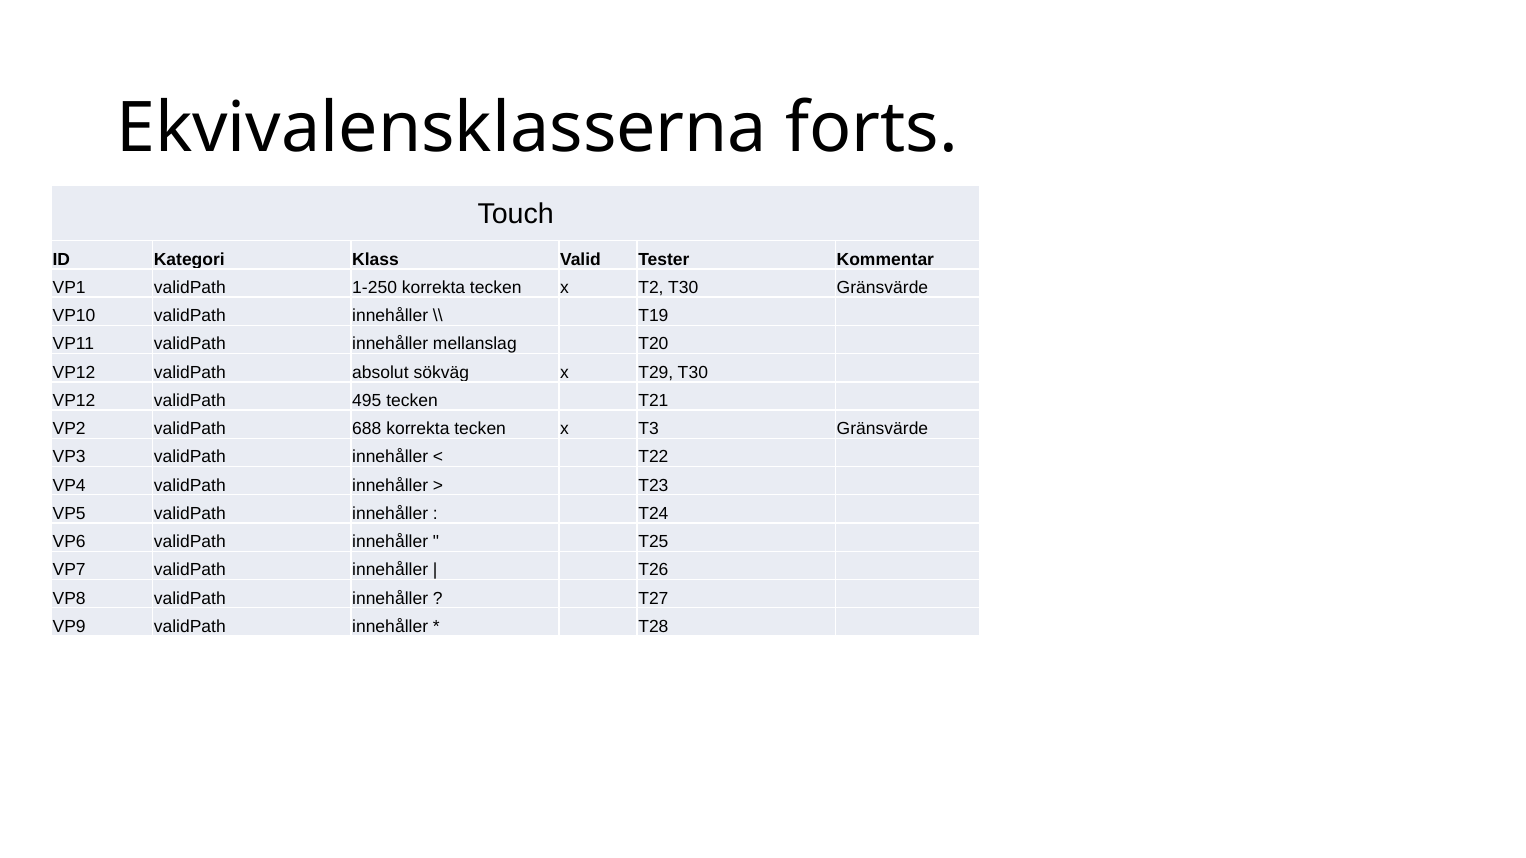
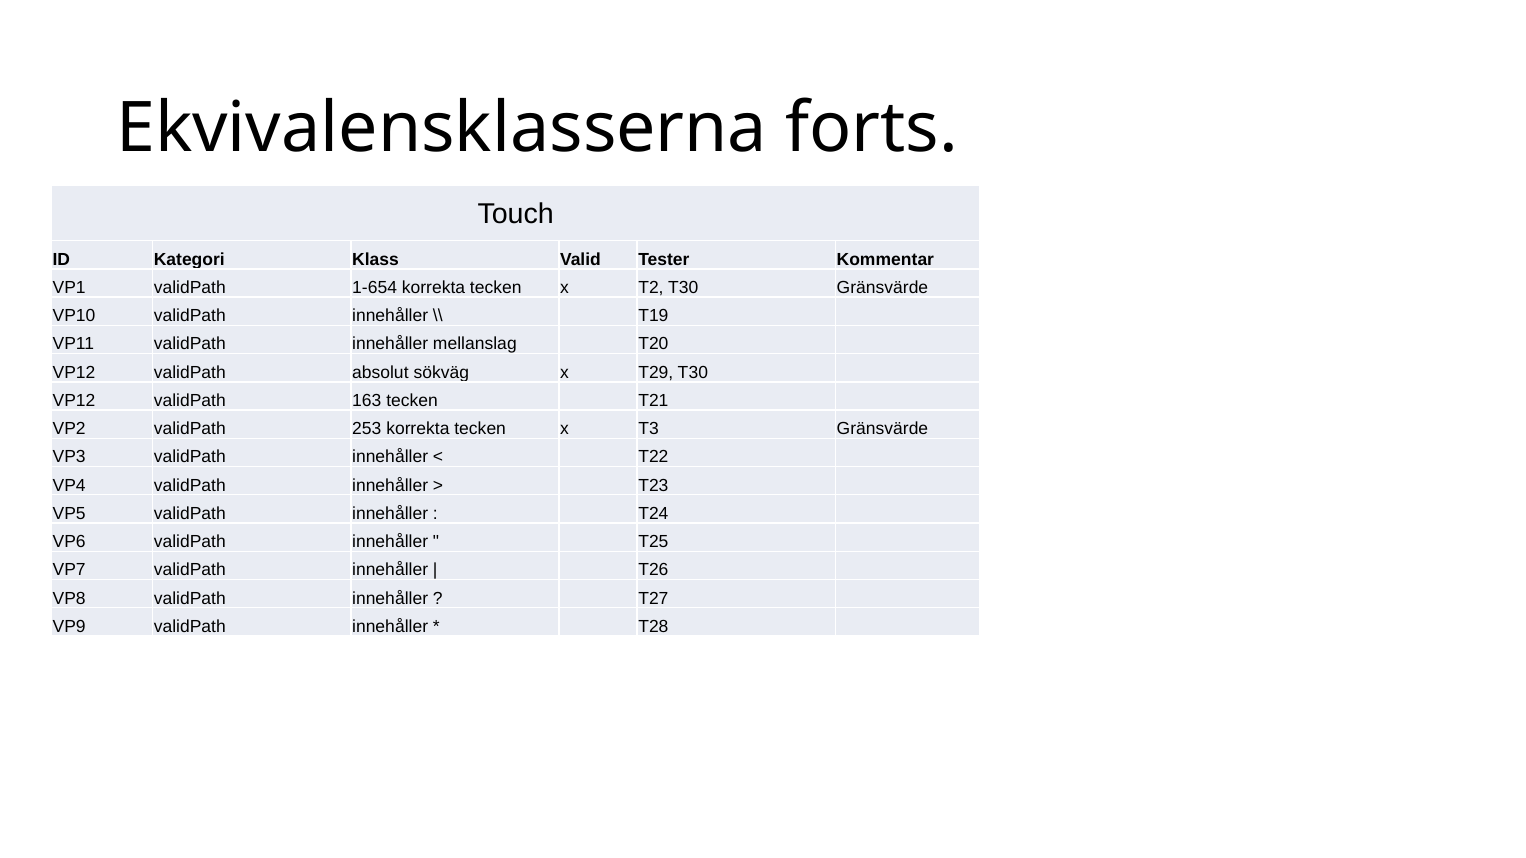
1-250: 1-250 -> 1-654
495: 495 -> 163
688: 688 -> 253
